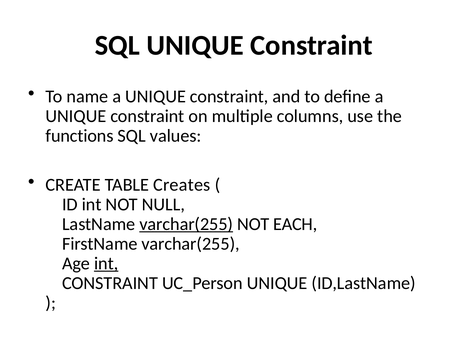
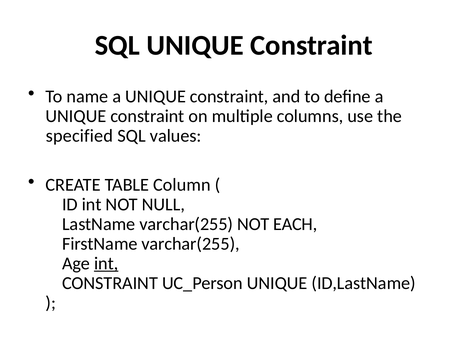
functions: functions -> specified
Creates: Creates -> Column
varchar(255 at (186, 224) underline: present -> none
